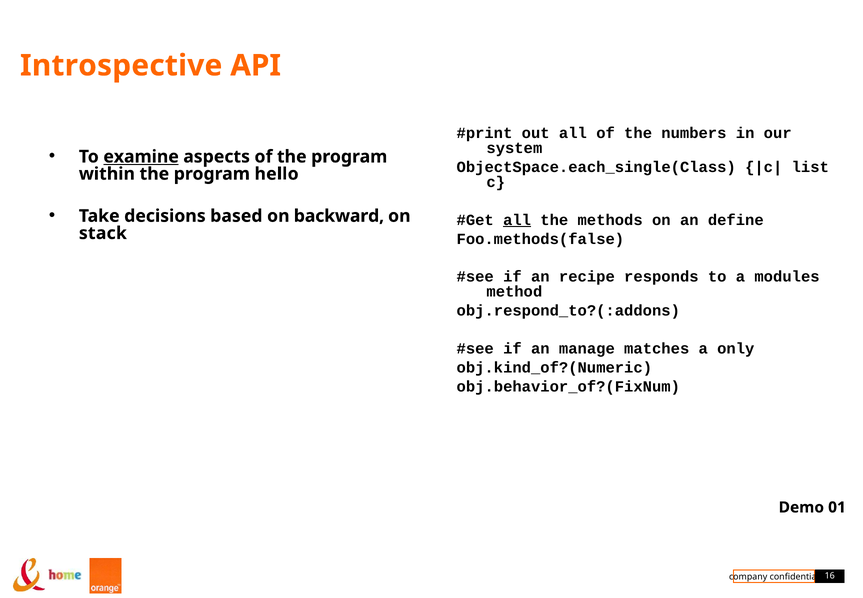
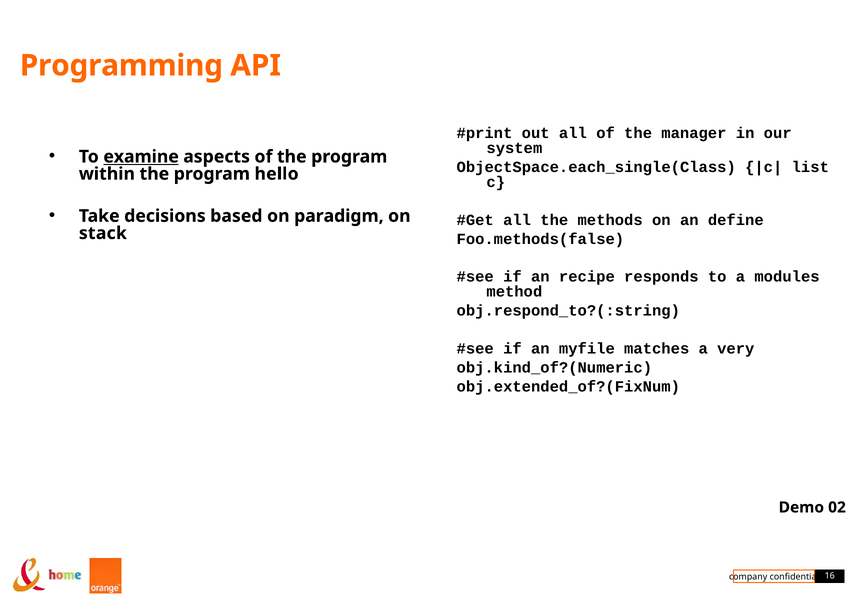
Introspective: Introspective -> Programming
numbers: numbers -> manager
backward: backward -> paradigm
all at (517, 220) underline: present -> none
obj.respond_to?(:addons: obj.respond_to?(:addons -> obj.respond_to?(:string
manage: manage -> myfile
only: only -> very
obj.behavior_of?(FixNum: obj.behavior_of?(FixNum -> obj.extended_of?(FixNum
01: 01 -> 02
